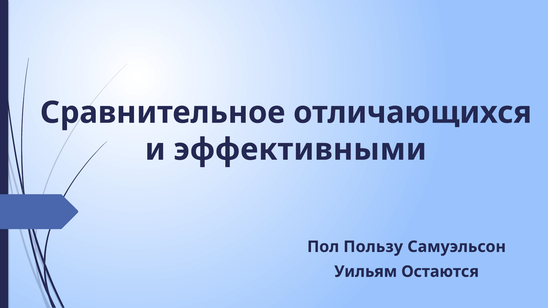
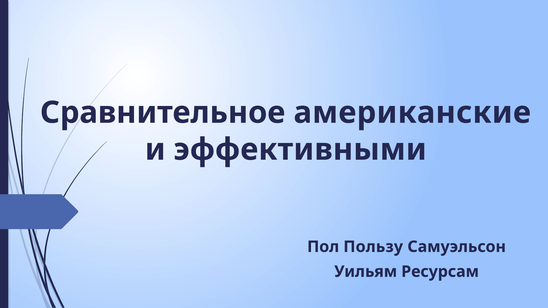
отличающихся: отличающихся -> американские
Остаются: Остаются -> Ресурсам
